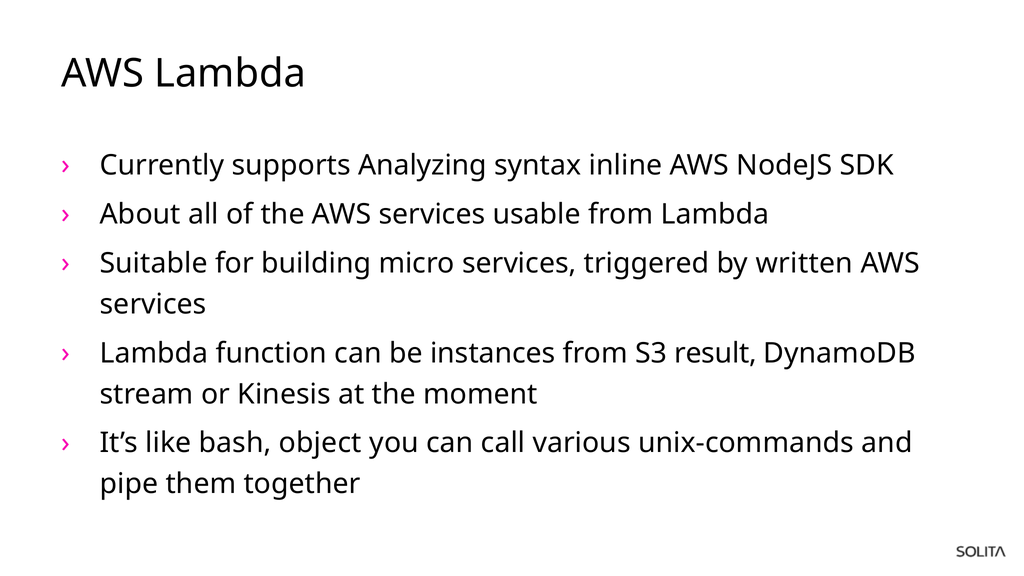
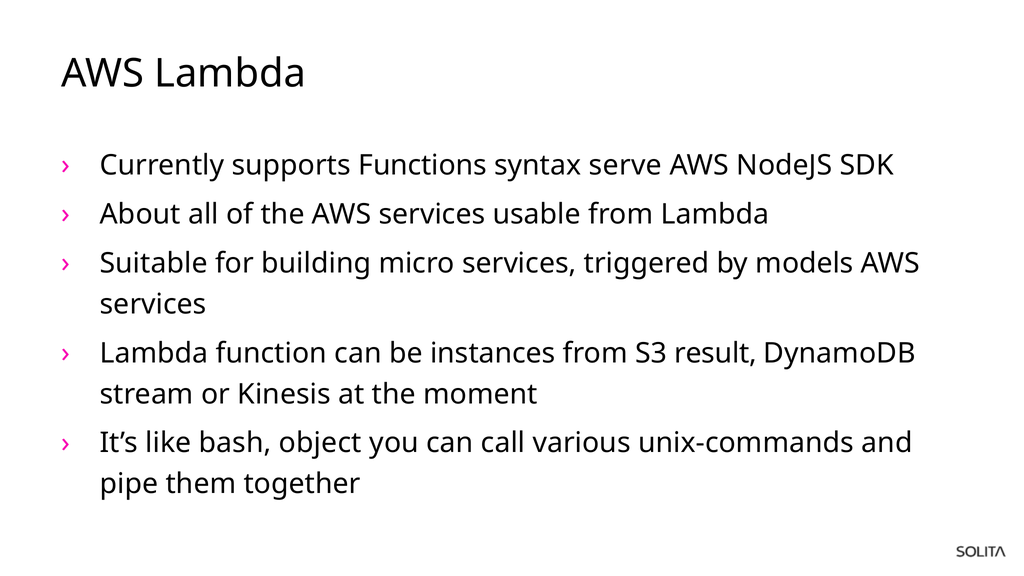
Analyzing: Analyzing -> Functions
inline: inline -> serve
written: written -> models
